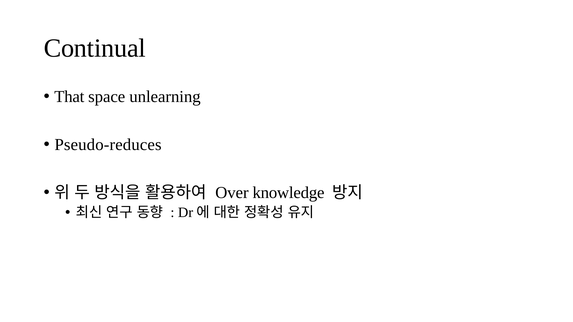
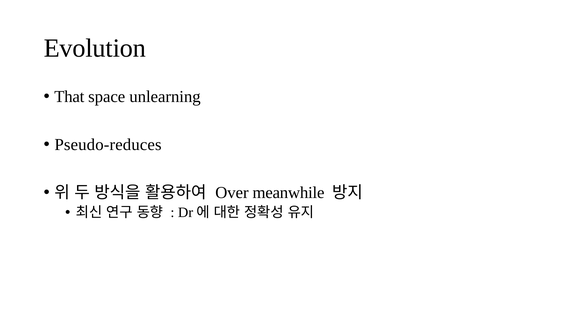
Continual: Continual -> Evolution
knowledge: knowledge -> meanwhile
